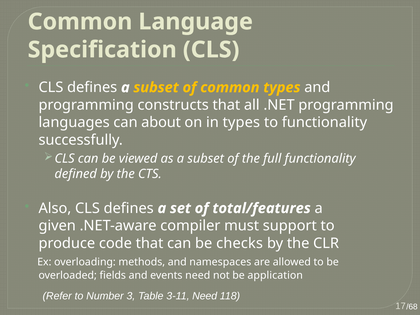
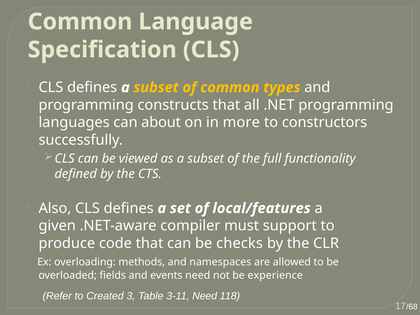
in types: types -> more
to functionality: functionality -> constructors
total/features: total/features -> local/features
application: application -> experience
Number: Number -> Created
